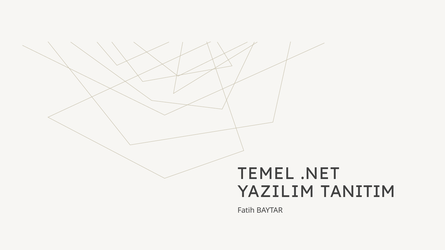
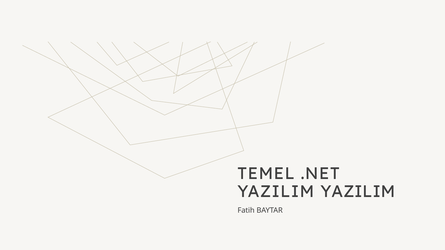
YAZILIM TANITIM: TANITIM -> YAZILIM
